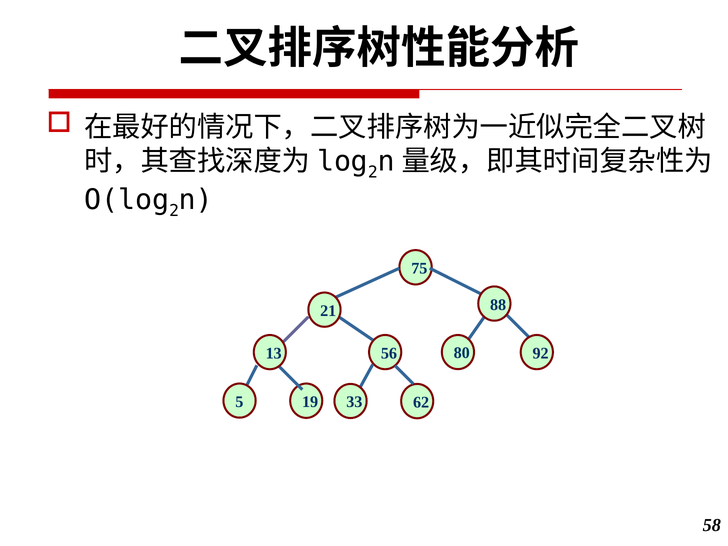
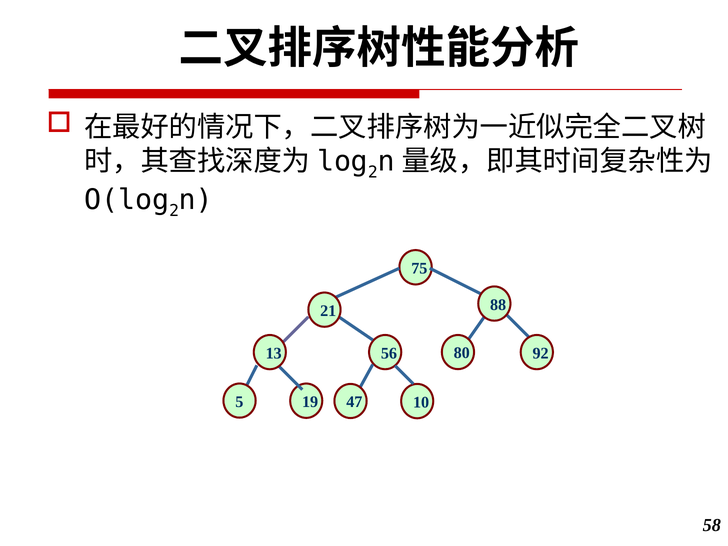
33: 33 -> 47
62: 62 -> 10
